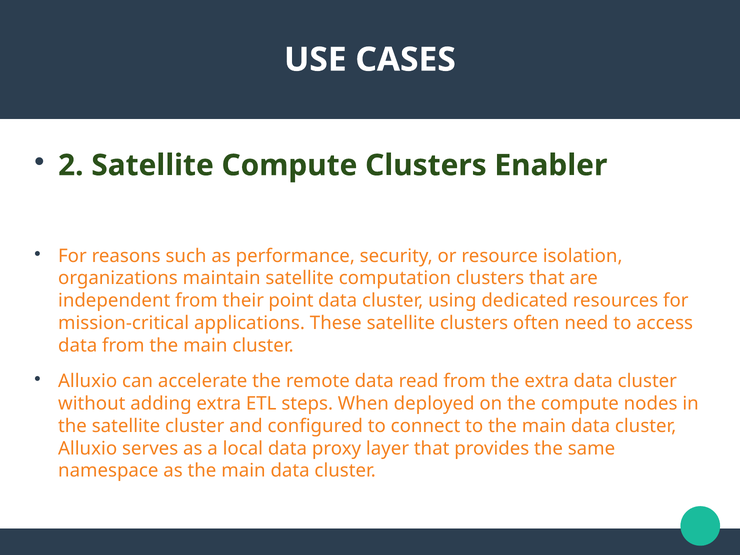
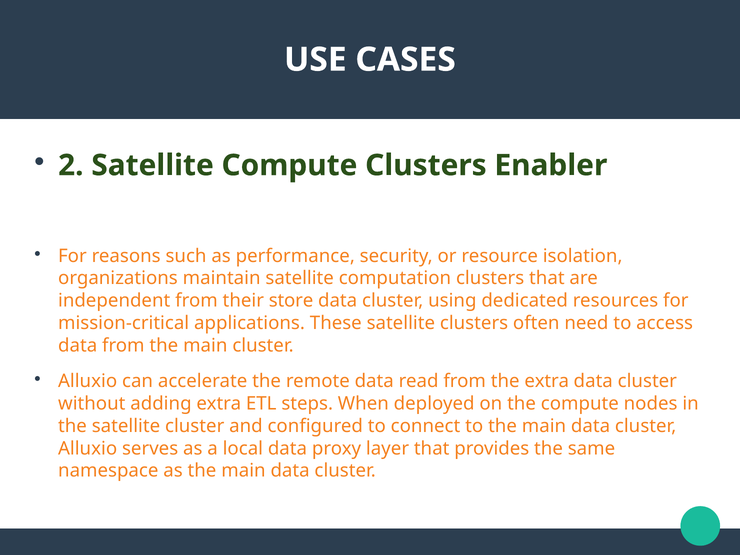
point: point -> store
